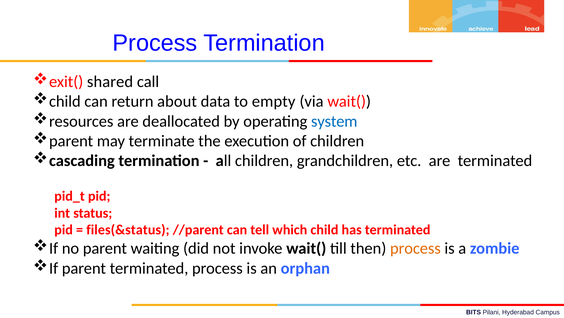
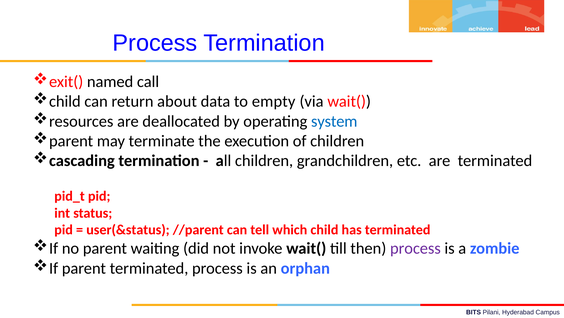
shared: shared -> named
files(&status: files(&status -> user(&status
process at (415, 248) colour: orange -> purple
